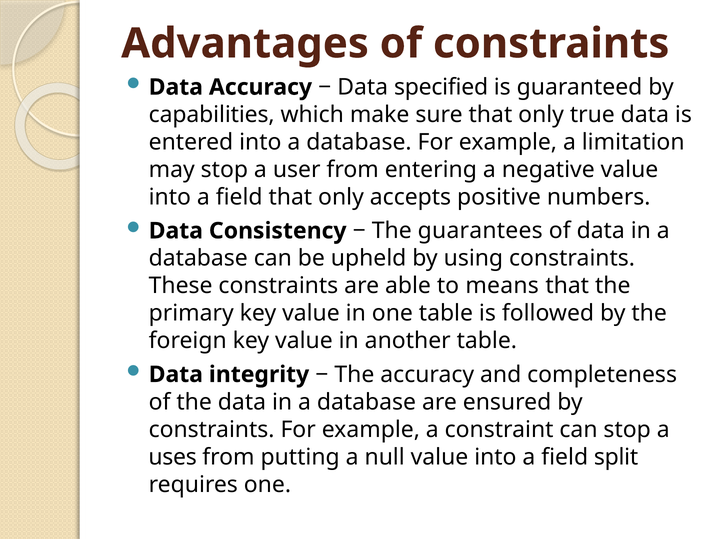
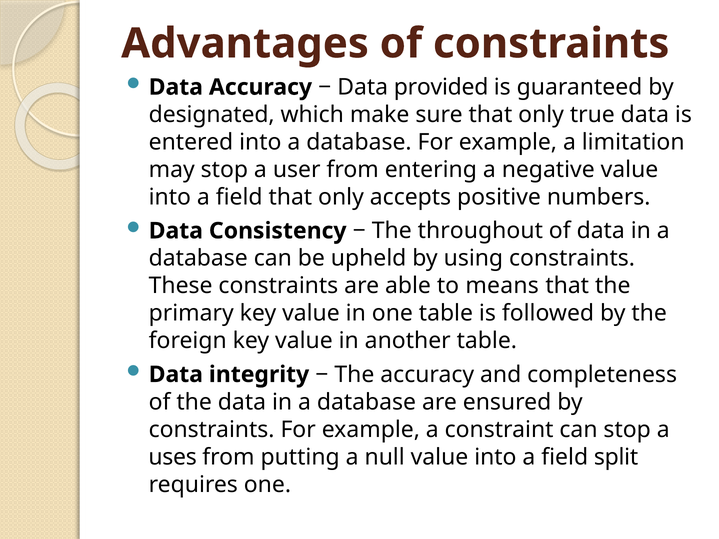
specified: specified -> provided
capabilities: capabilities -> designated
guarantees: guarantees -> throughout
